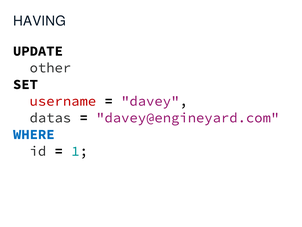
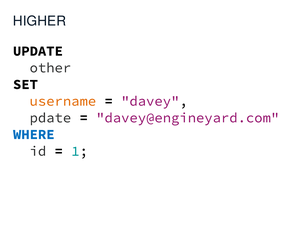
HAVING: HAVING -> HIGHER
username colour: red -> orange
datas: datas -> pdate
